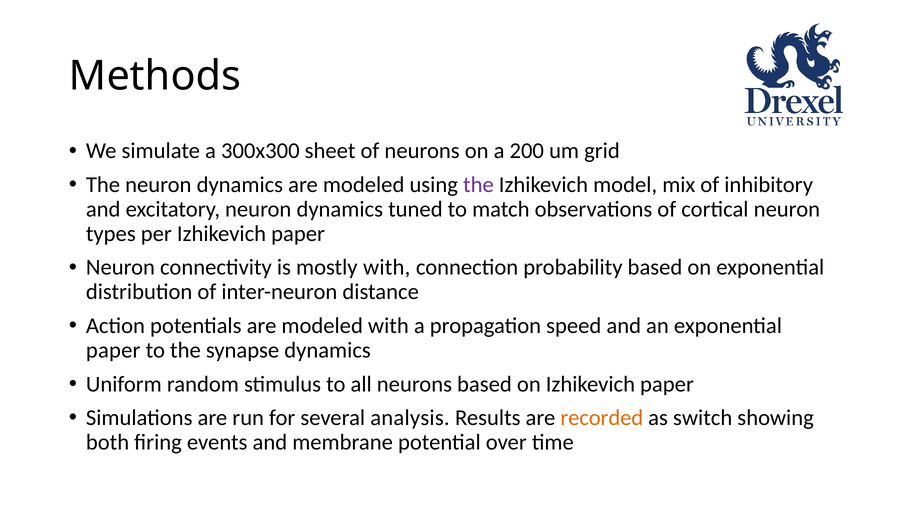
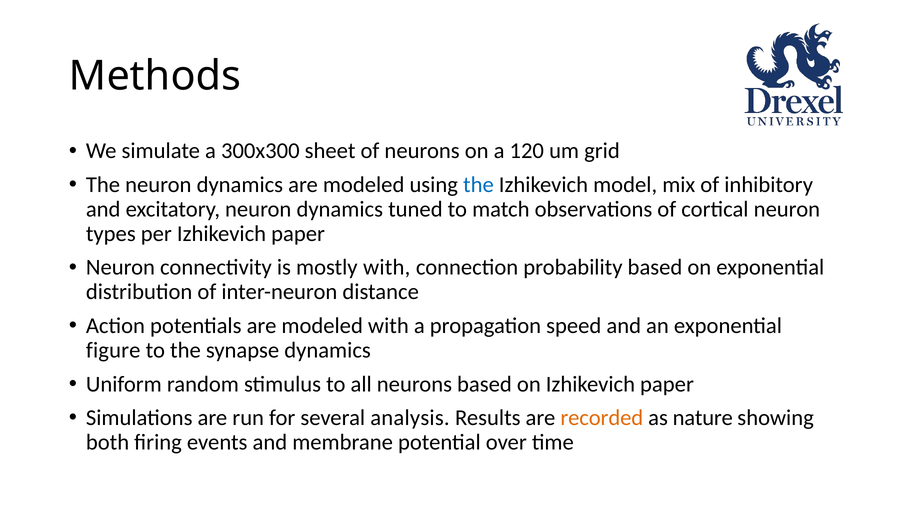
200: 200 -> 120
the at (478, 185) colour: purple -> blue
paper at (113, 350): paper -> figure
switch: switch -> nature
